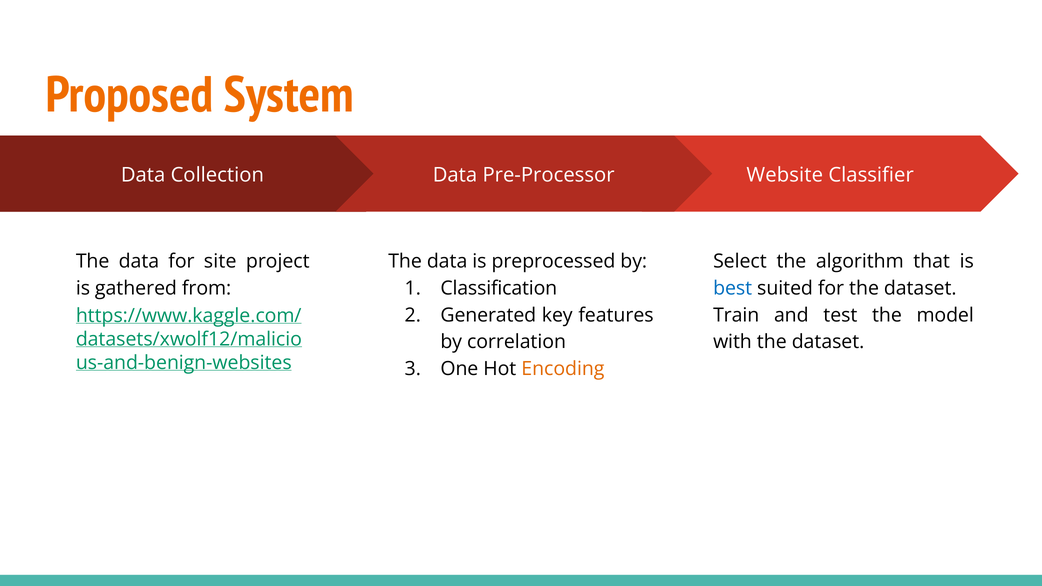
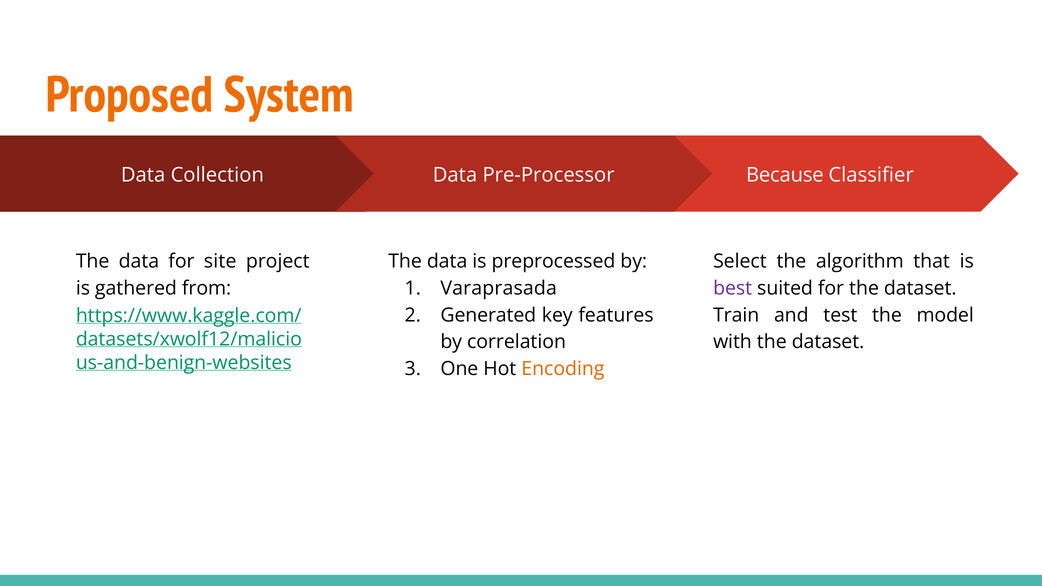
Website: Website -> Because
Classification: Classification -> Varaprasada
best colour: blue -> purple
